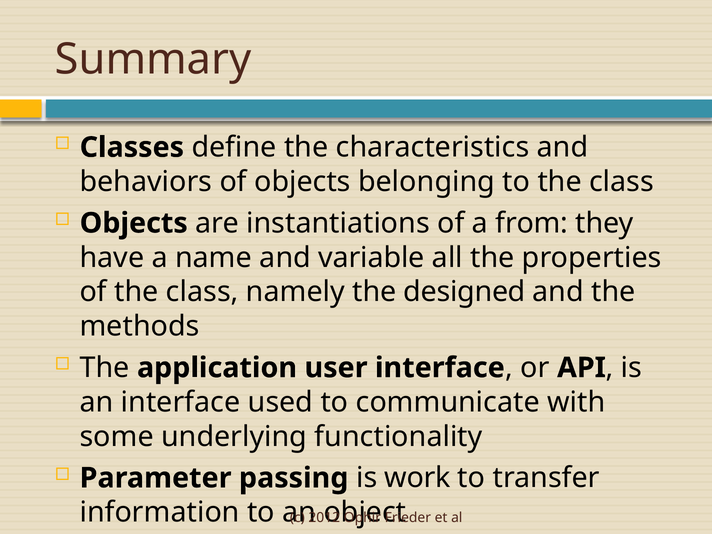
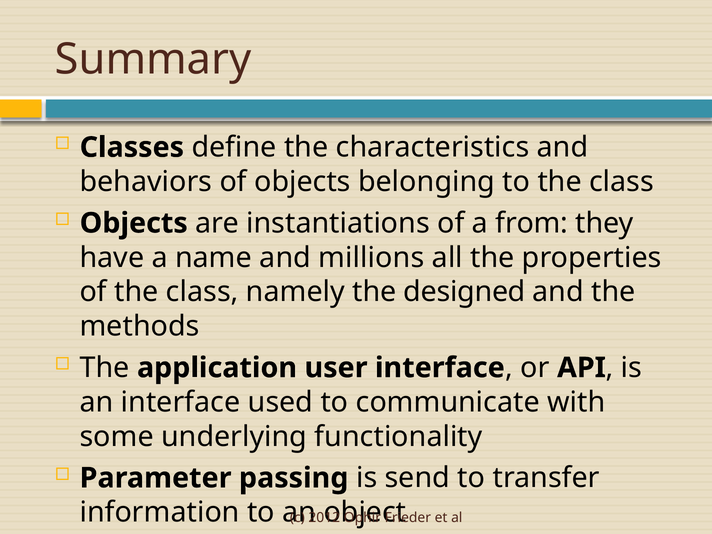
variable: variable -> millions
work: work -> send
